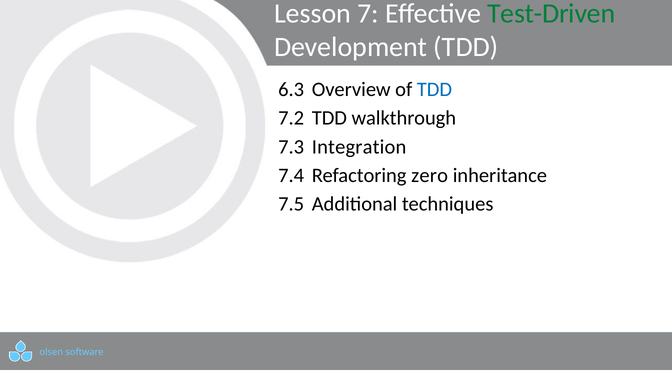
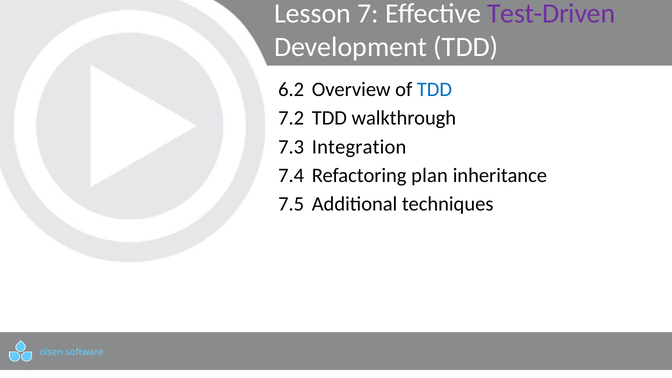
Test-Driven colour: green -> purple
6.3: 6.3 -> 6.2
zero: zero -> plan
